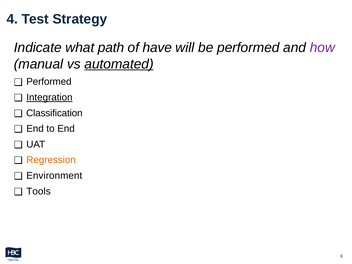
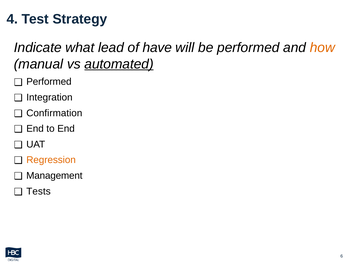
path: path -> lead
how colour: purple -> orange
Integration underline: present -> none
Classification: Classification -> Confirmation
Environment: Environment -> Management
Tools: Tools -> Tests
